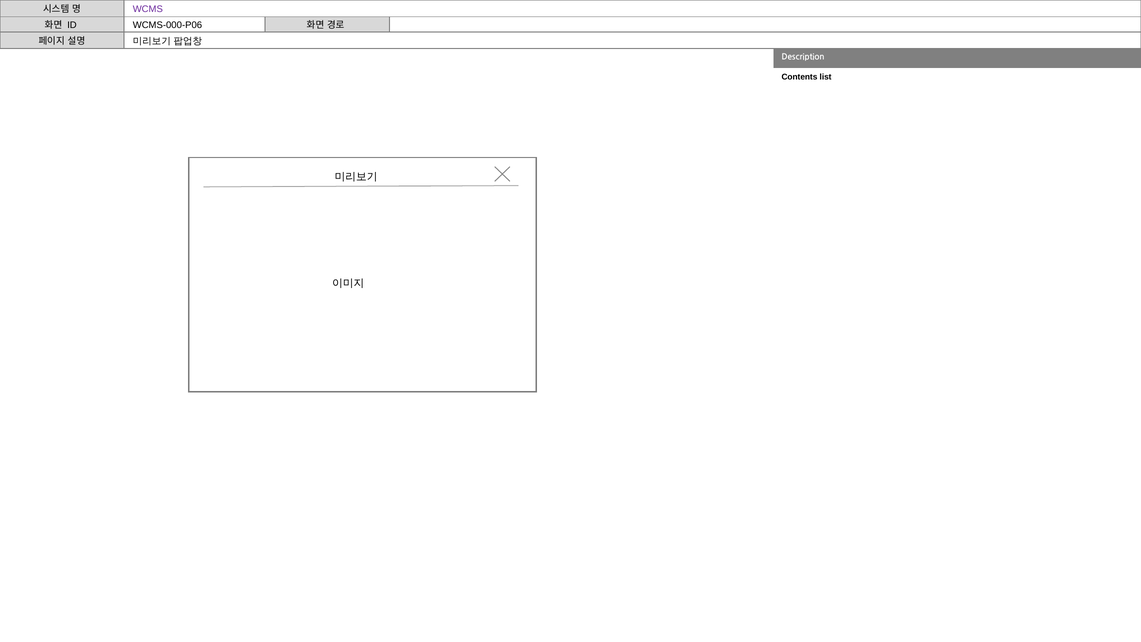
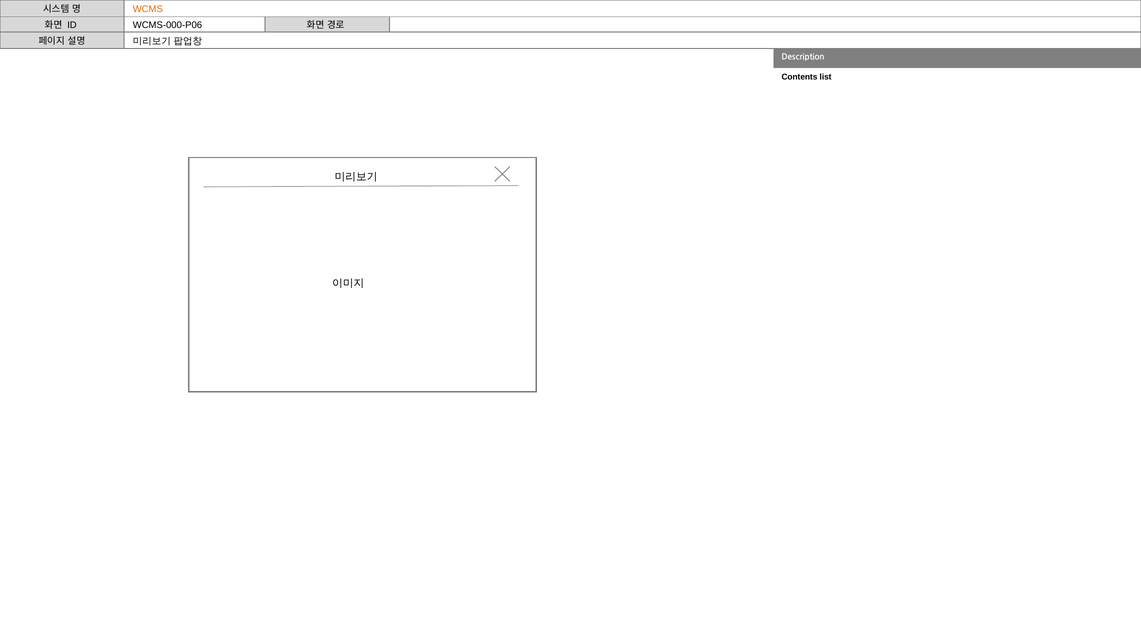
WCMS colour: purple -> orange
